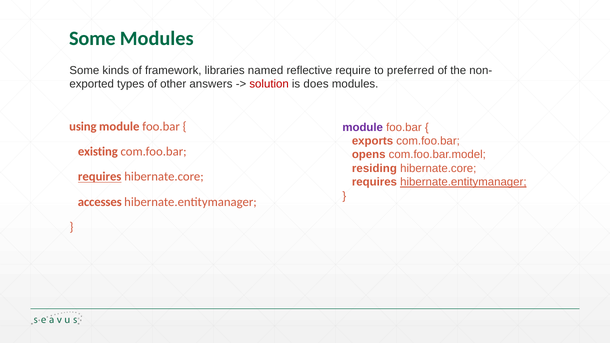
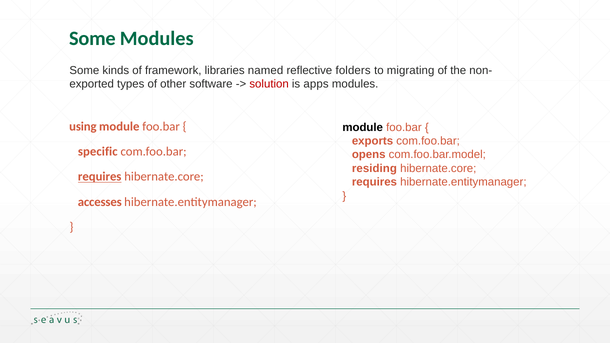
require: require -> folders
preferred: preferred -> migrating
answers: answers -> software
does: does -> apps
module at (363, 127) colour: purple -> black
existing: existing -> specific
hibernate.entitymanager at (463, 182) underline: present -> none
